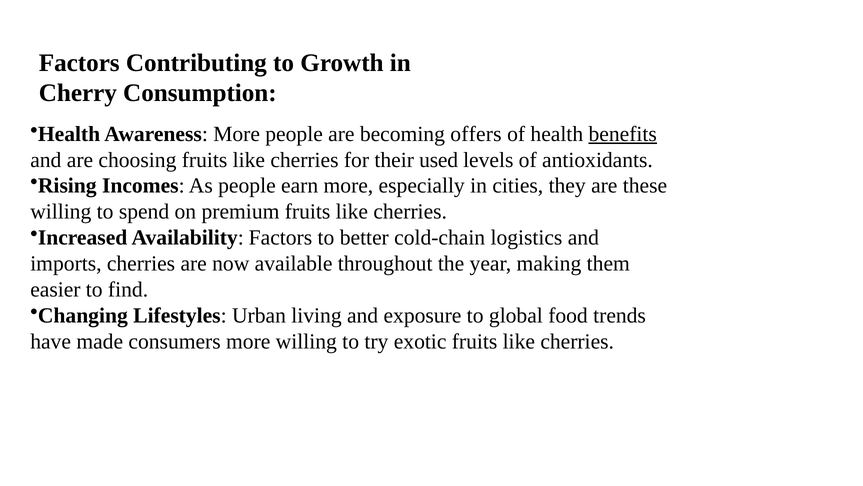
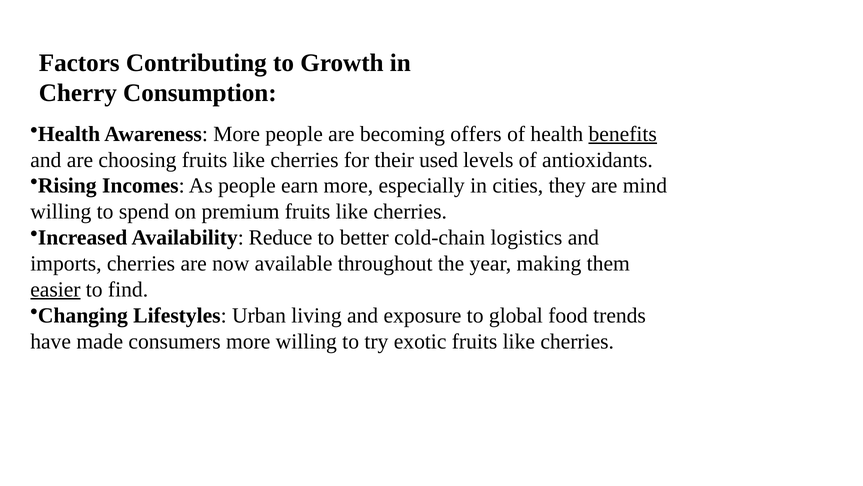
these: these -> mind
Availability Factors: Factors -> Reduce
easier underline: none -> present
